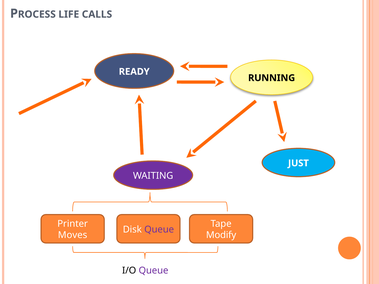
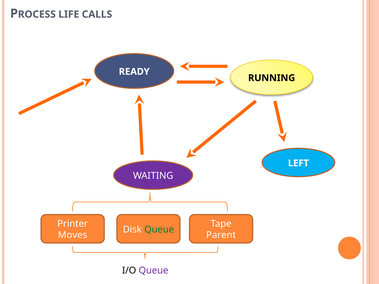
JUST: JUST -> LEFT
Queue at (159, 230) colour: purple -> green
Modify: Modify -> Parent
